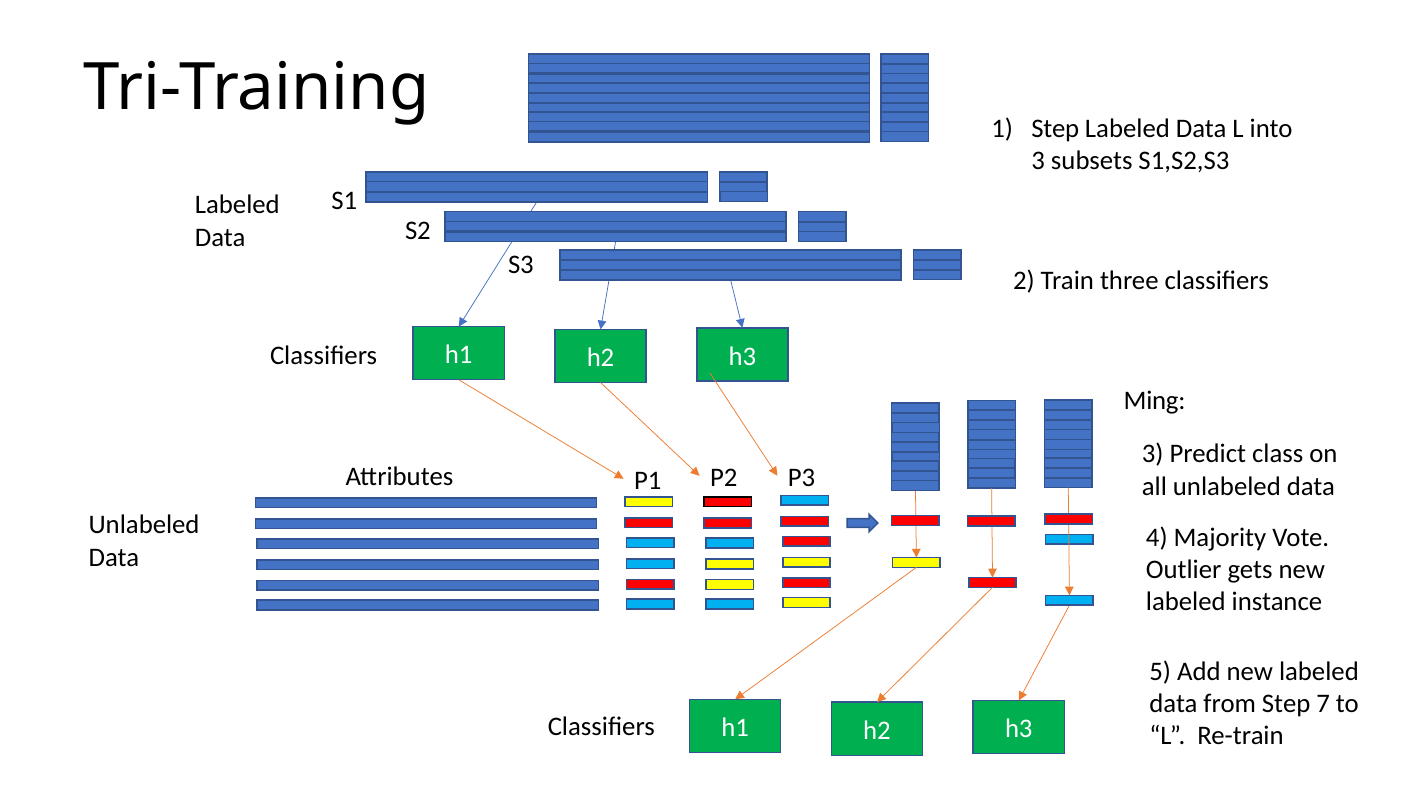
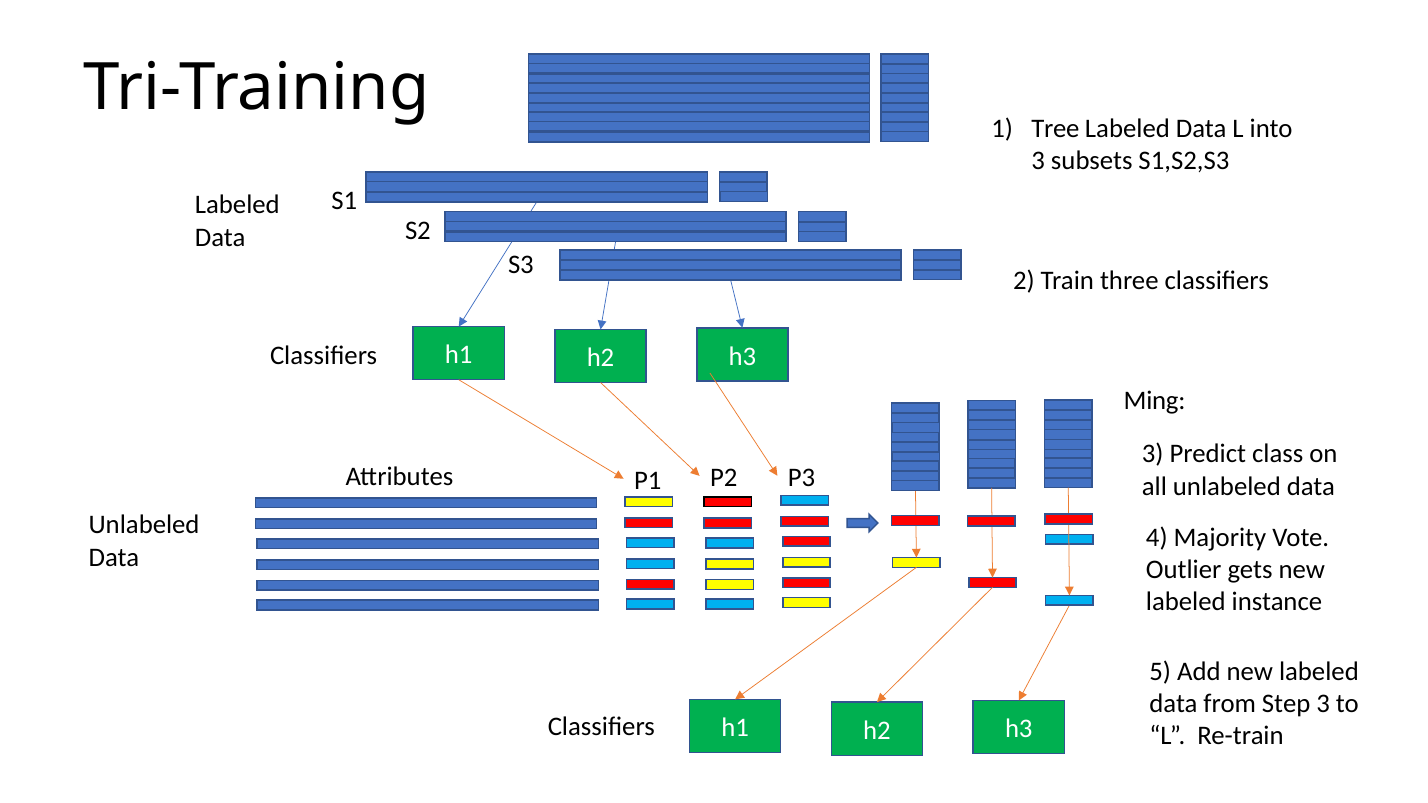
Step at (1055, 129): Step -> Tree
Step 7: 7 -> 3
